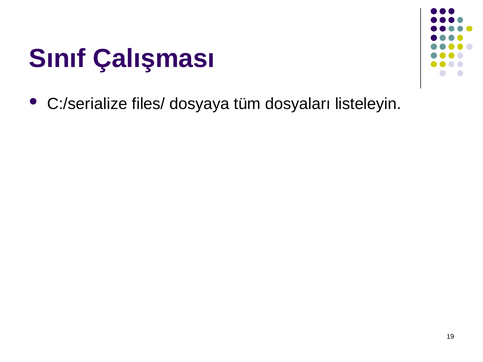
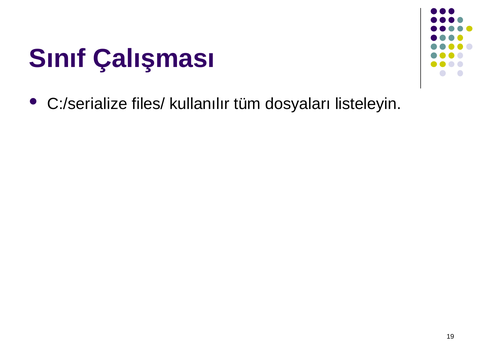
dosyaya: dosyaya -> kullanılır
